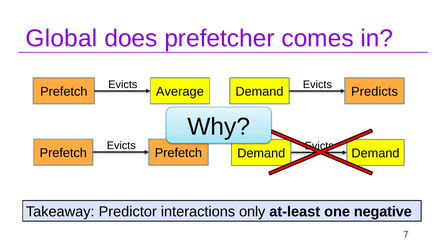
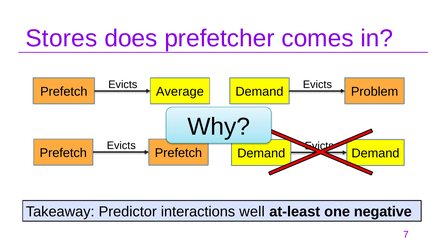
Global: Global -> Stores
Predicts: Predicts -> Problem
only: only -> well
